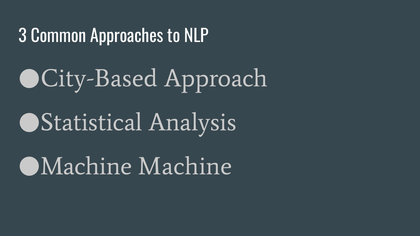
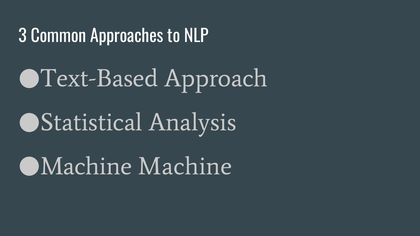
City-Based: City-Based -> Text-Based
